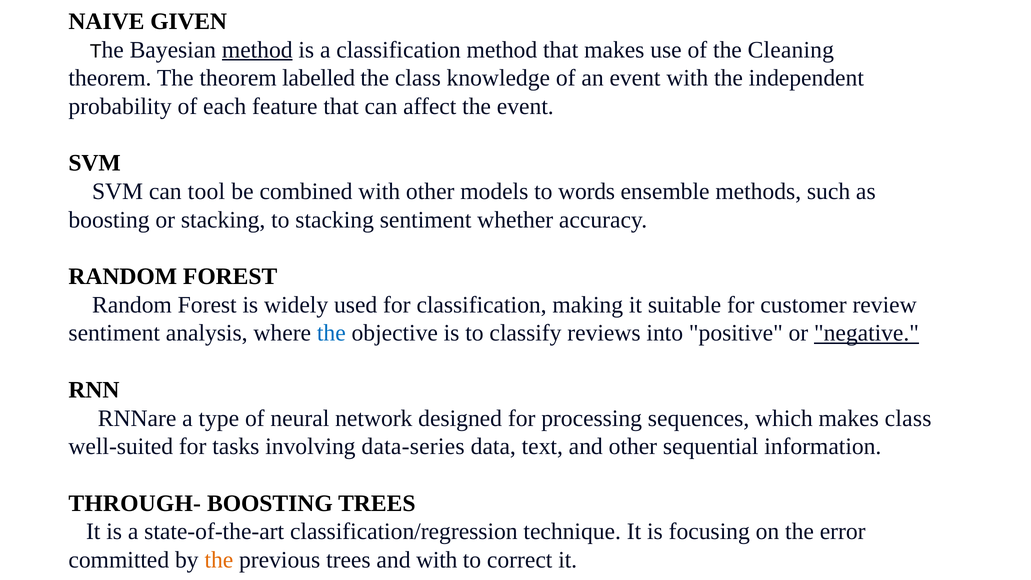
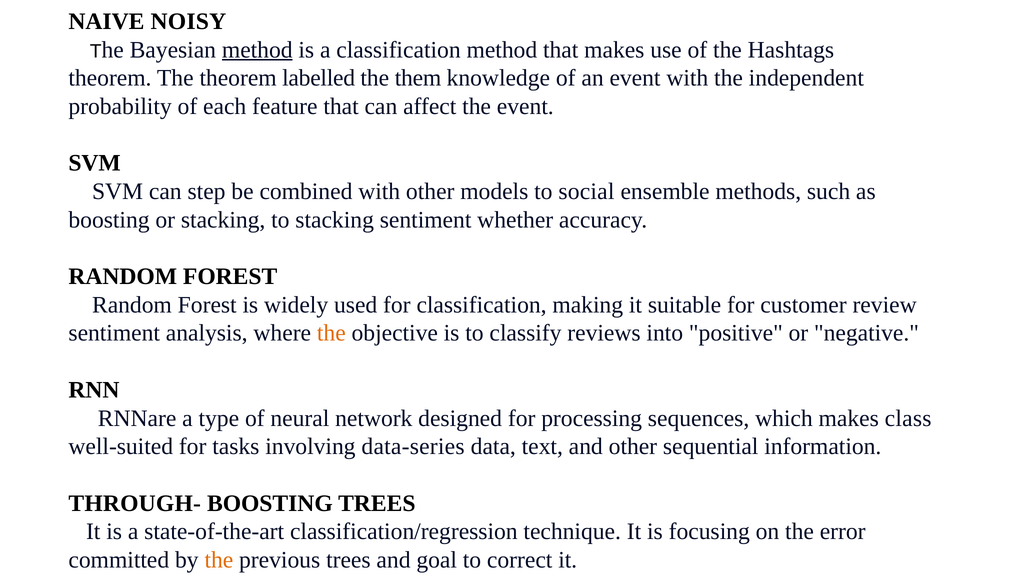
GIVEN: GIVEN -> NOISY
Cleaning: Cleaning -> Hashtags
the class: class -> them
tool: tool -> step
words: words -> social
the at (331, 333) colour: blue -> orange
negative underline: present -> none
and with: with -> goal
